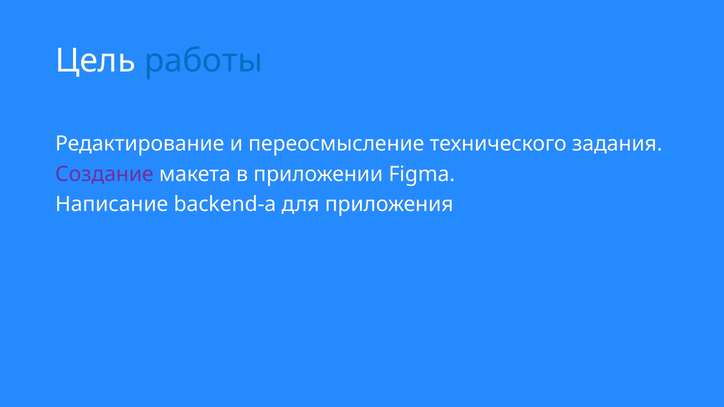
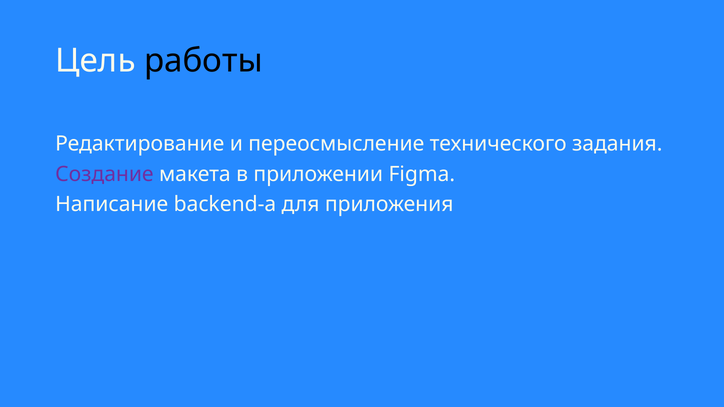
работы colour: blue -> black
